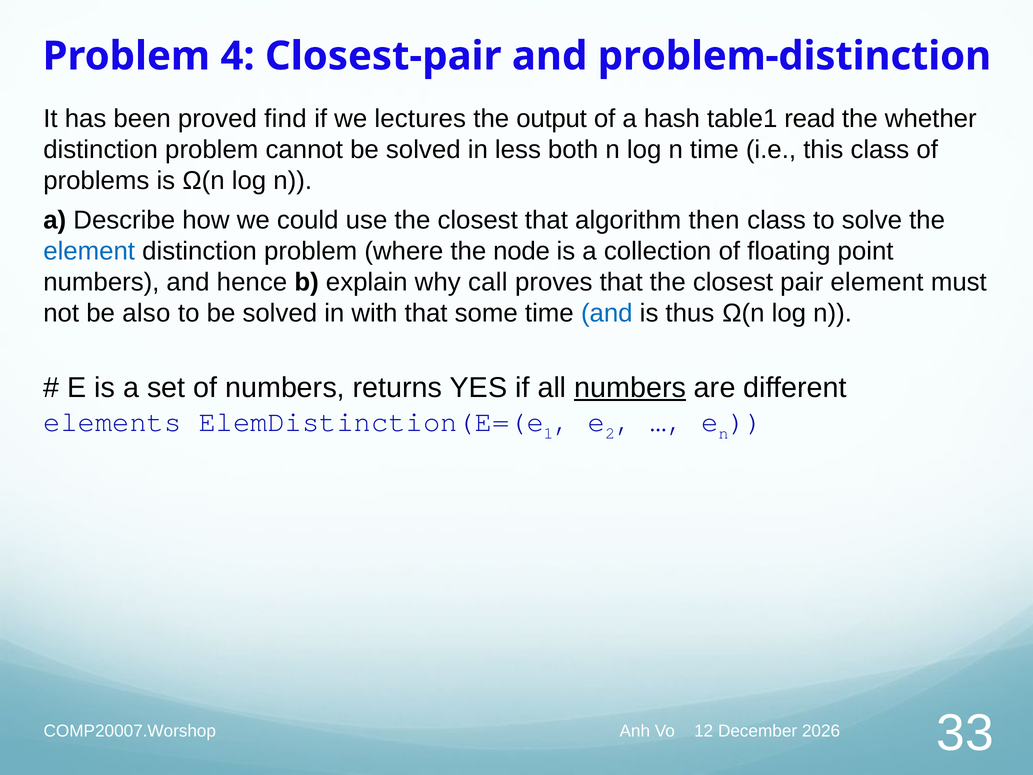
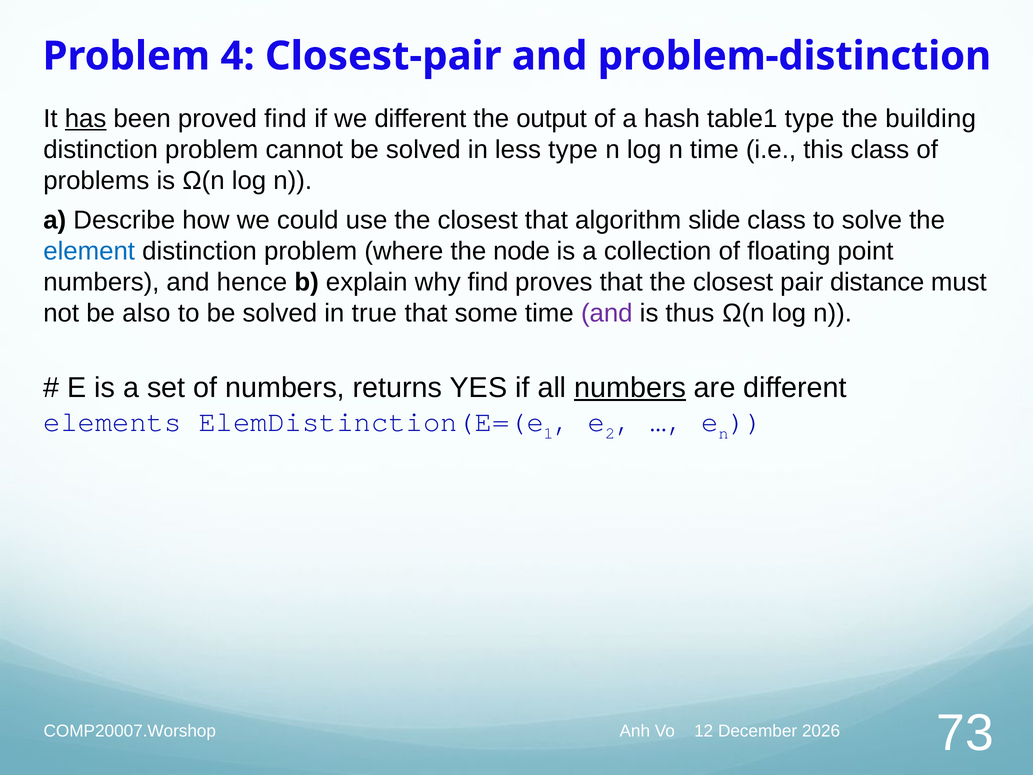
has underline: none -> present
we lectures: lectures -> different
table1 read: read -> type
whether: whether -> building
less both: both -> type
then: then -> slide
why call: call -> find
pair element: element -> distance
with: with -> true
and at (607, 313) colour: blue -> purple
33: 33 -> 73
